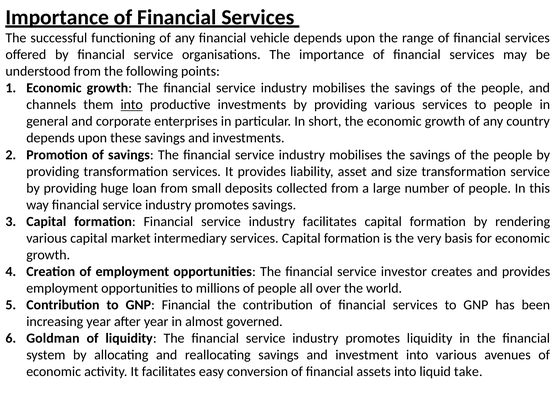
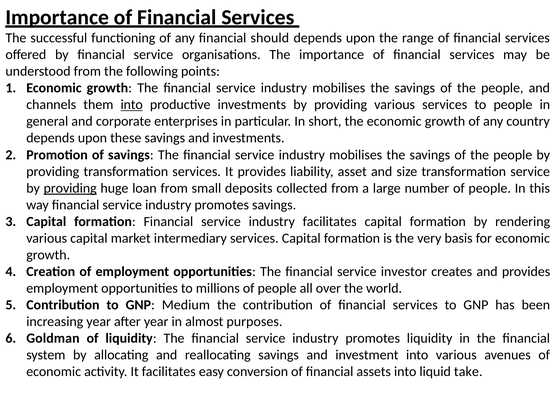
vehicle: vehicle -> should
providing at (70, 188) underline: none -> present
GNP Financial: Financial -> Medium
governed: governed -> purposes
